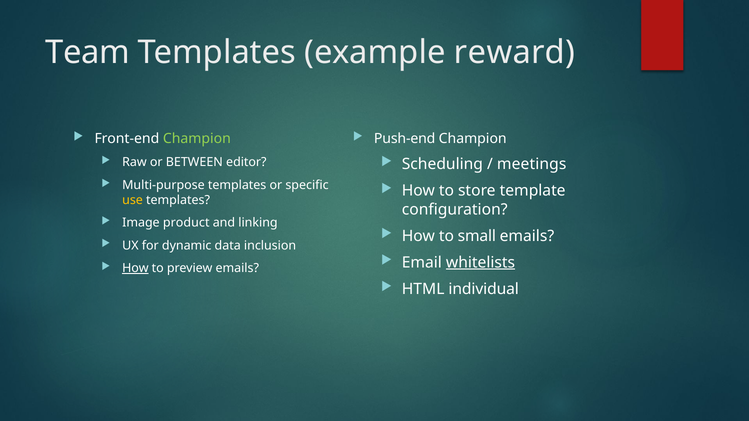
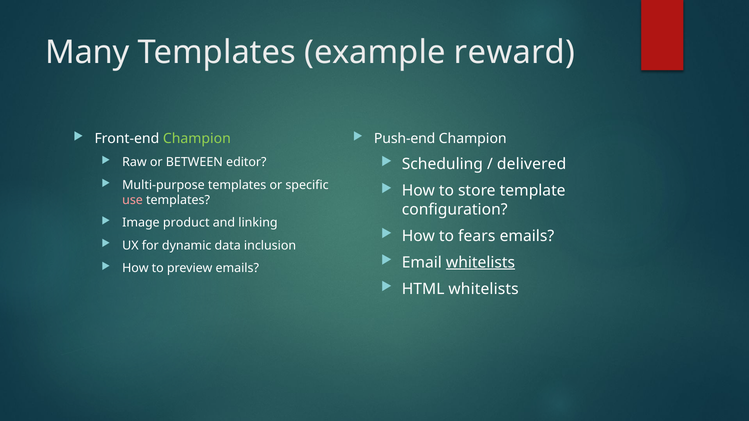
Team: Team -> Many
meetings: meetings -> delivered
use colour: yellow -> pink
small: small -> fears
How at (135, 268) underline: present -> none
HTML individual: individual -> whitelists
